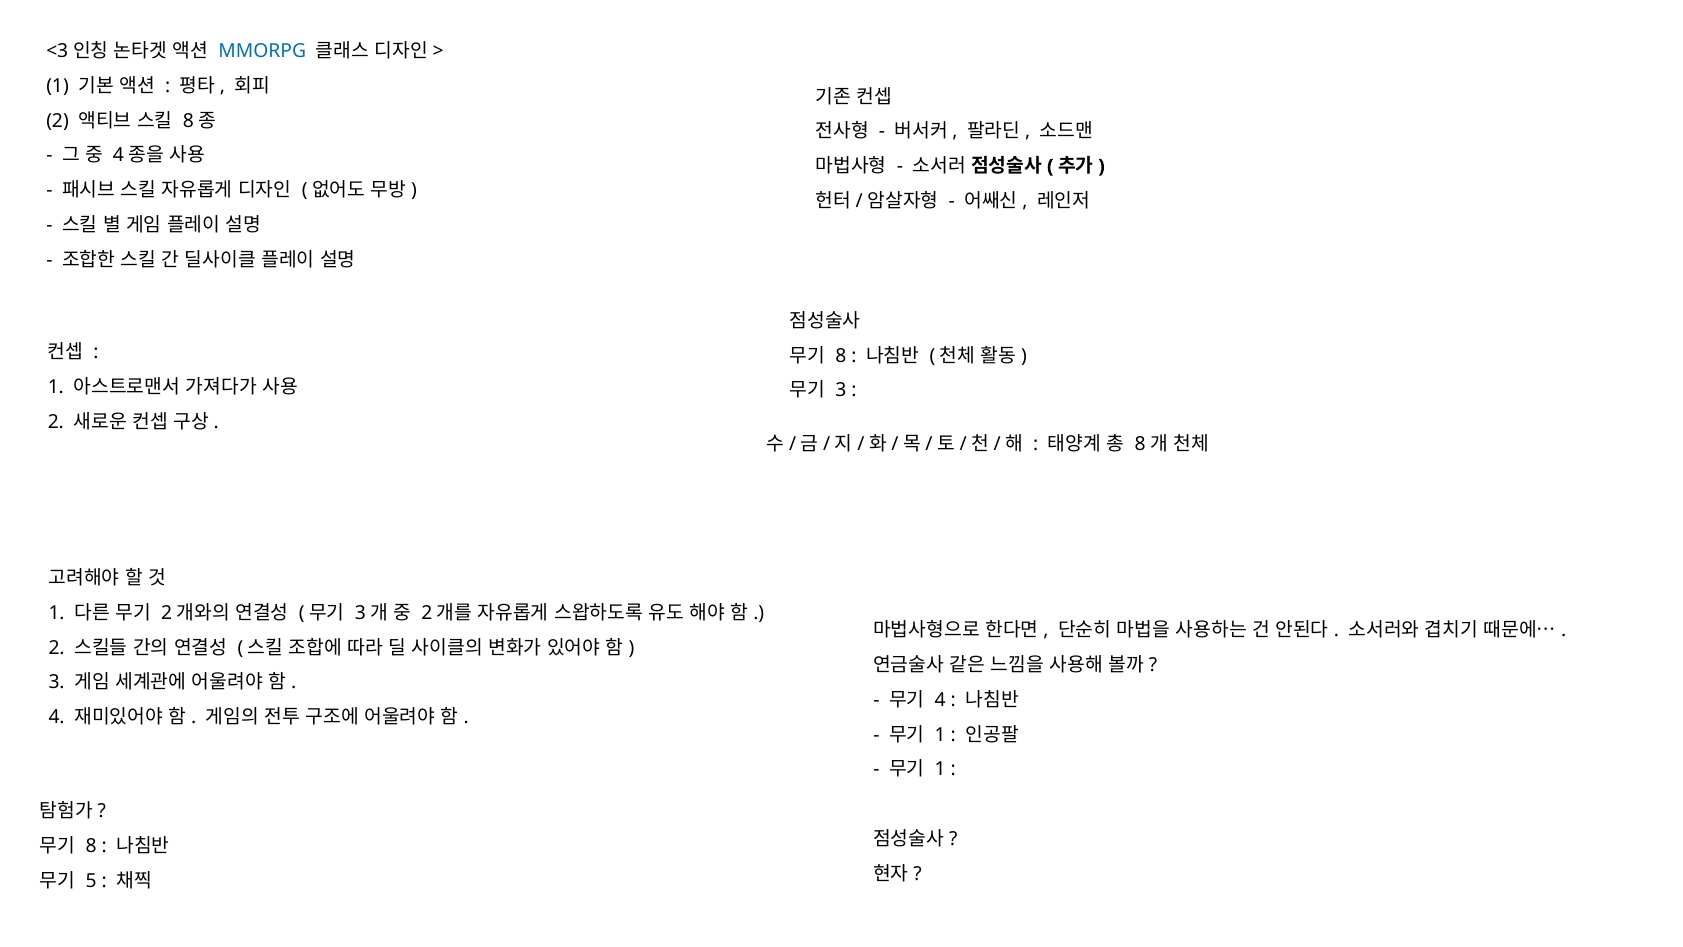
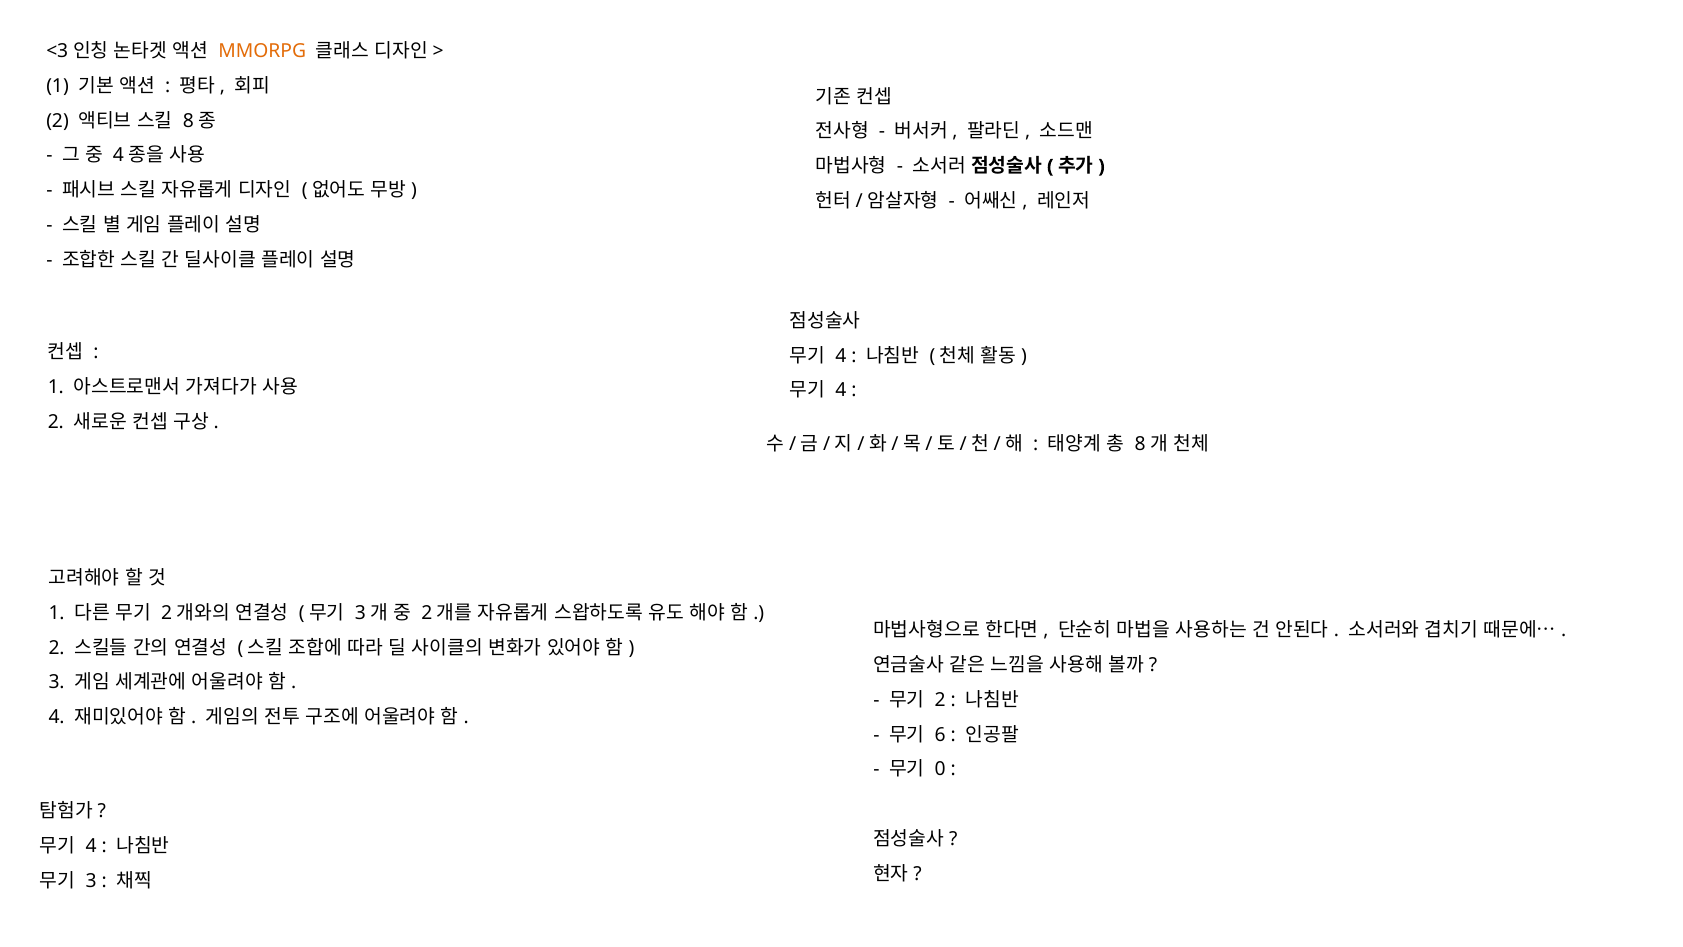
MMORPG colour: blue -> orange
8 at (841, 356): 8 -> 4
3 at (841, 390): 3 -> 4
4 at (940, 700): 4 -> 2
1 at (940, 735): 1 -> 6
1 at (940, 769): 1 -> 0
8 at (91, 846): 8 -> 4
5 at (91, 880): 5 -> 3
